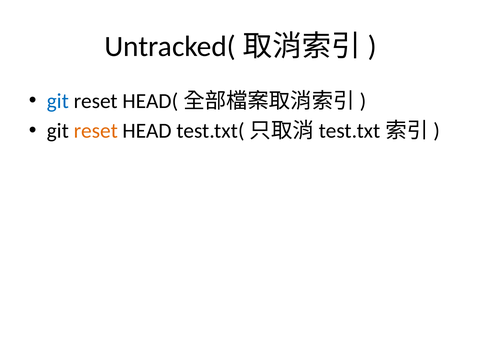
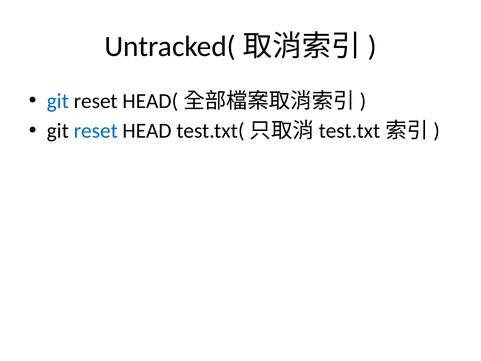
reset at (96, 131) colour: orange -> blue
